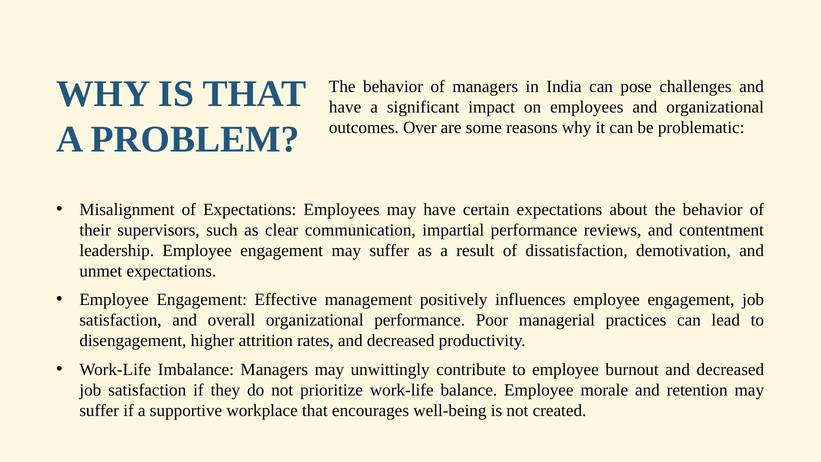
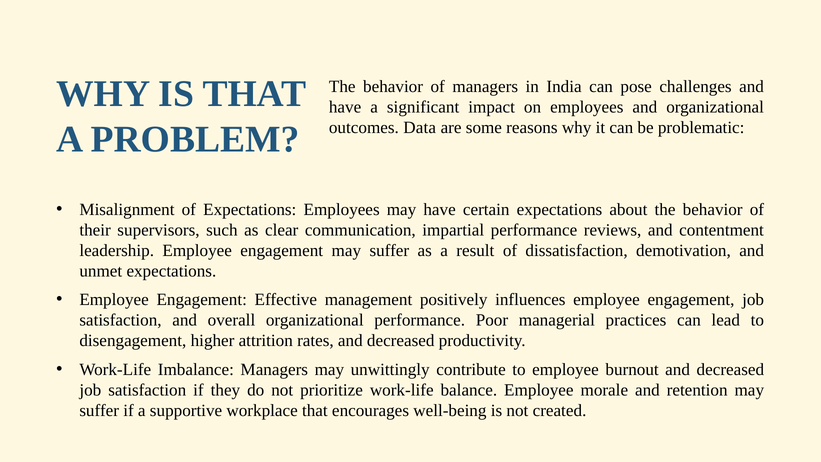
Over: Over -> Data
